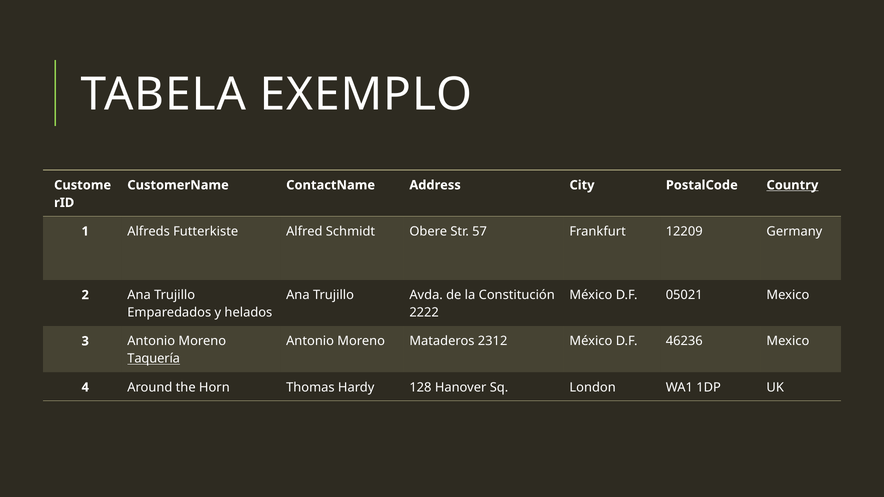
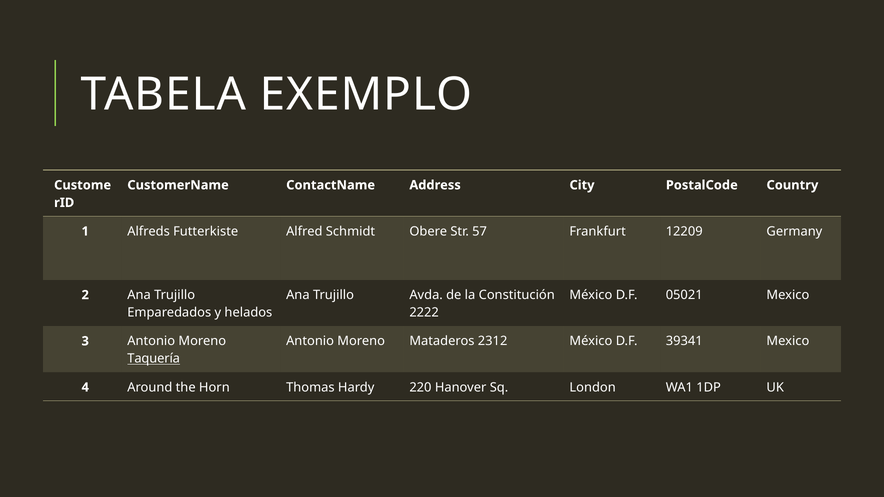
Country underline: present -> none
46236: 46236 -> 39341
128: 128 -> 220
